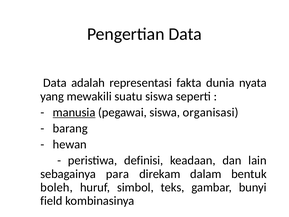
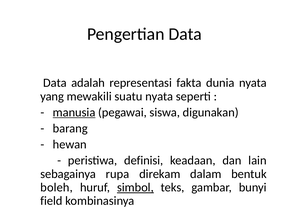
suatu siswa: siswa -> nyata
organisasi: organisasi -> digunakan
para: para -> rupa
simbol underline: none -> present
